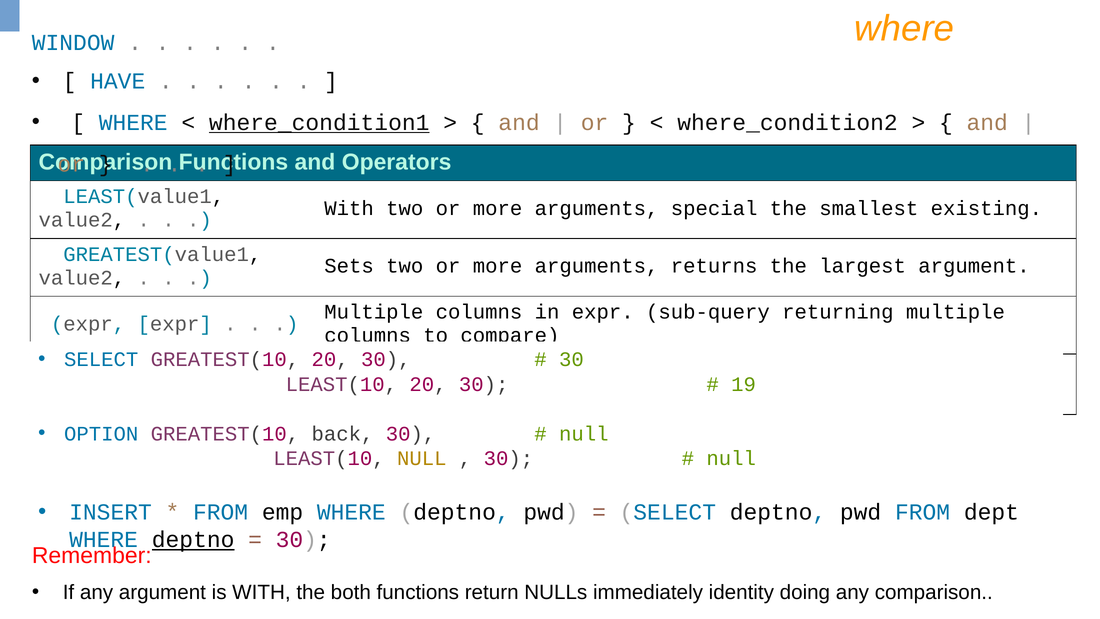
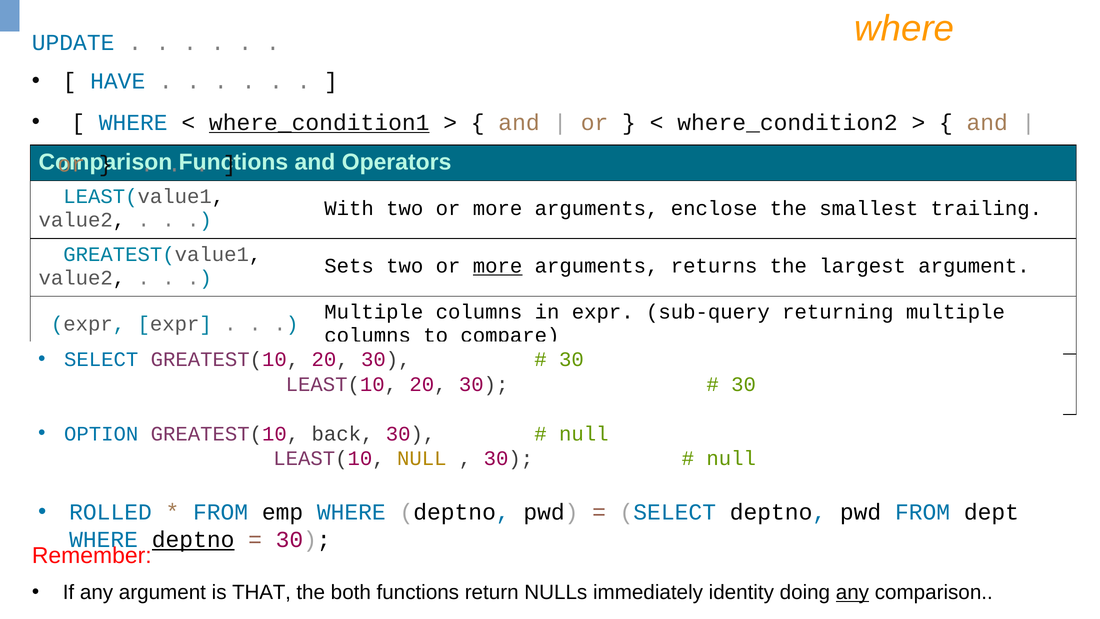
WINDOW: WINDOW -> UPDATE
special: special -> enclose
existing: existing -> trailing
more at (498, 266) underline: none -> present
19 at (744, 384): 19 -> 30
INSERT: INSERT -> ROLLED
is WITH: WITH -> THAT
any at (852, 592) underline: none -> present
